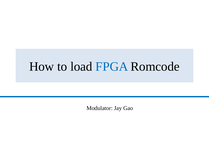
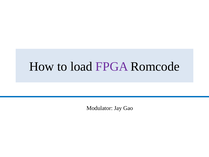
FPGA colour: blue -> purple
